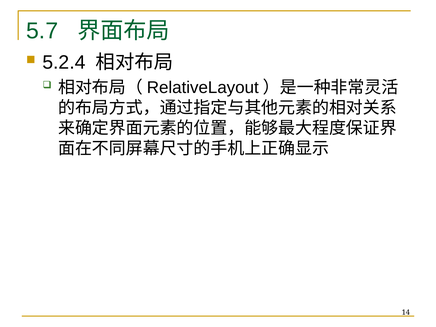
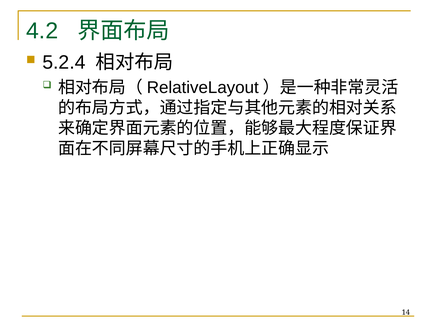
5.7: 5.7 -> 4.2
